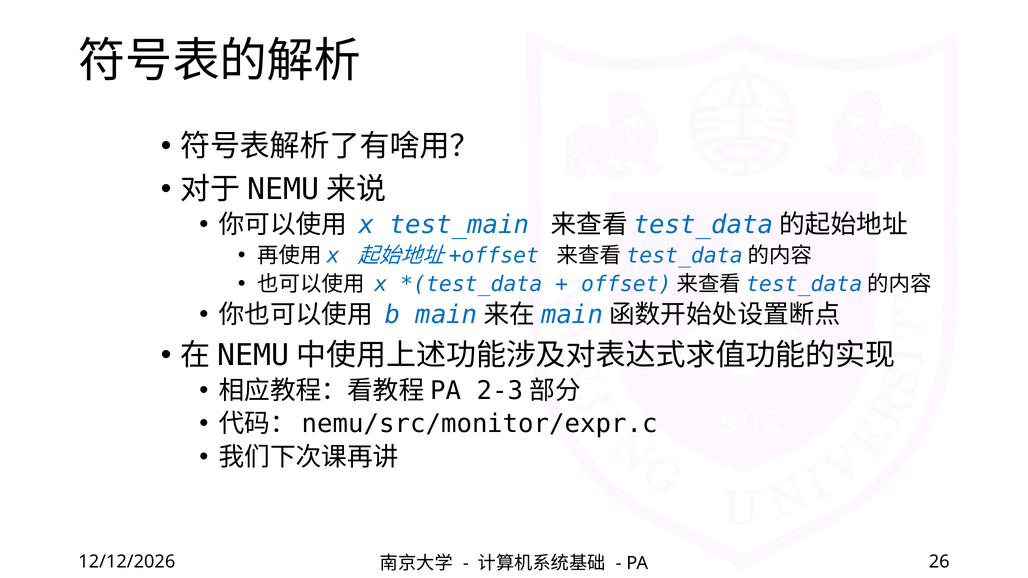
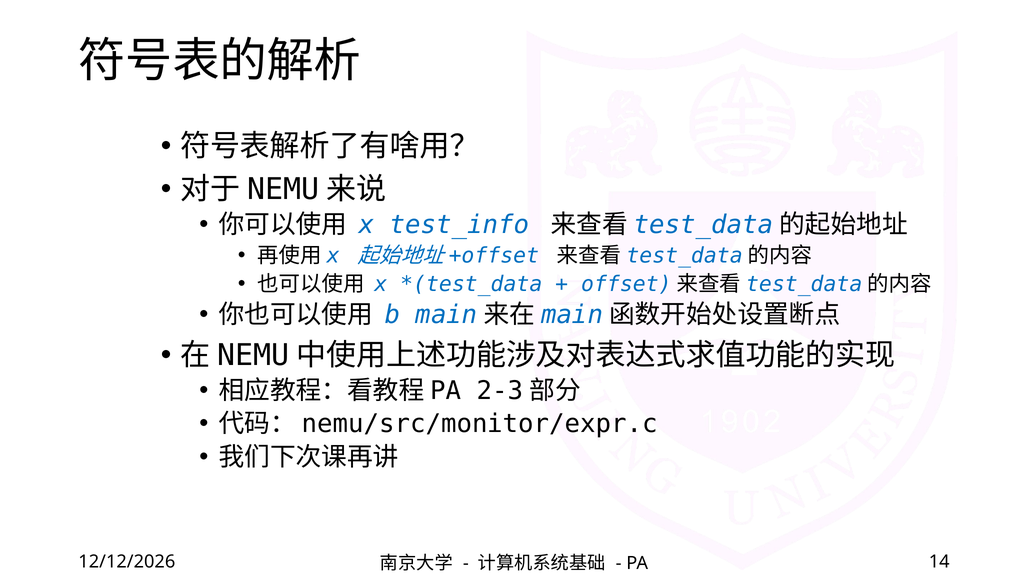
test_main: test_main -> test_info
26: 26 -> 14
